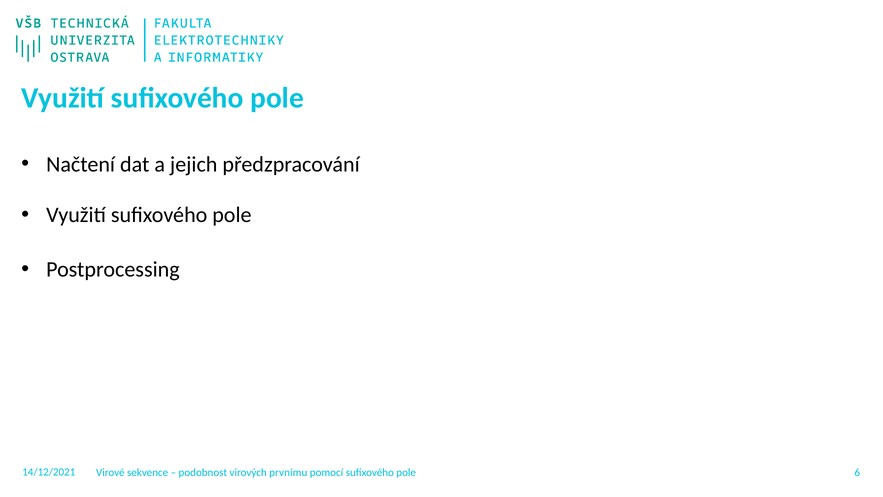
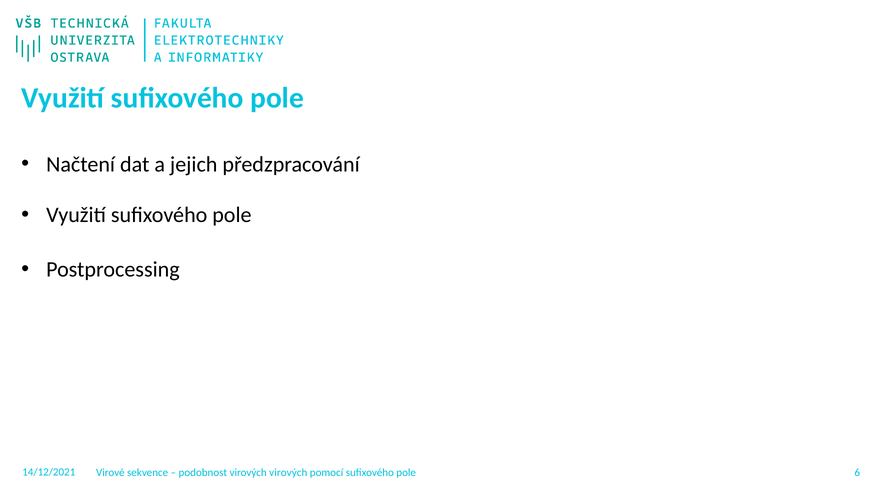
virových prvnímu: prvnímu -> virových
